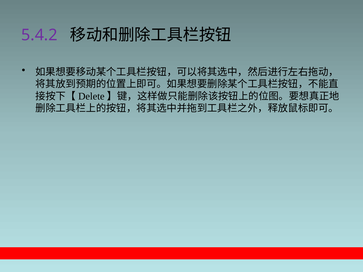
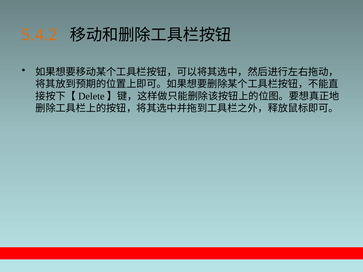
5.4.2 colour: purple -> orange
